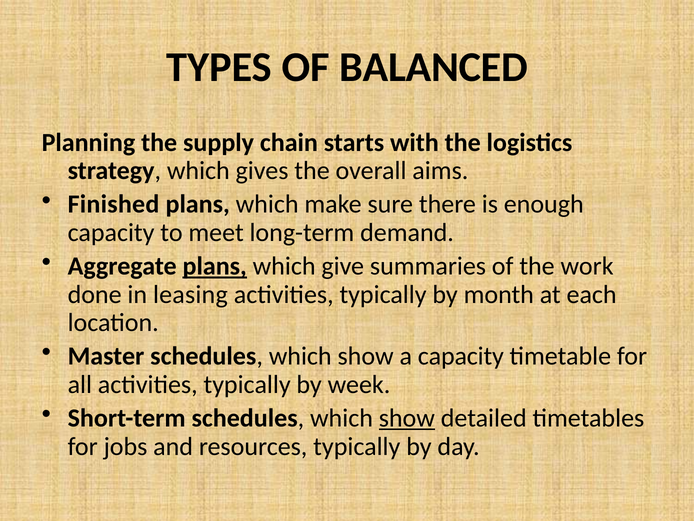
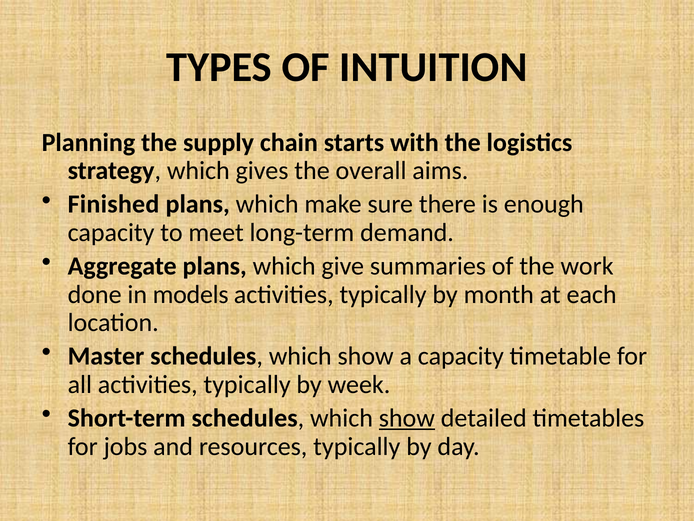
BALANCED: BALANCED -> INTUITION
plans at (215, 266) underline: present -> none
leasing: leasing -> models
